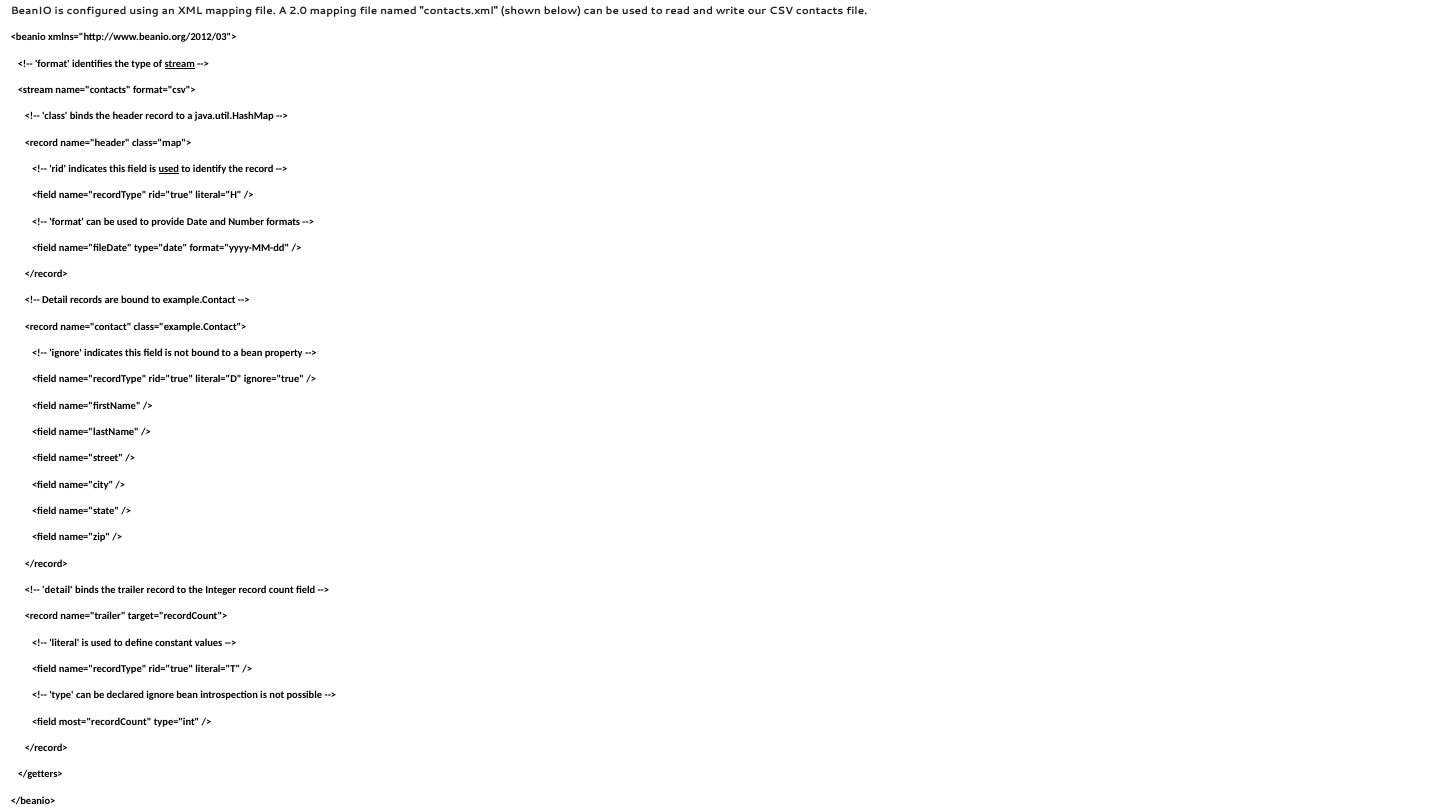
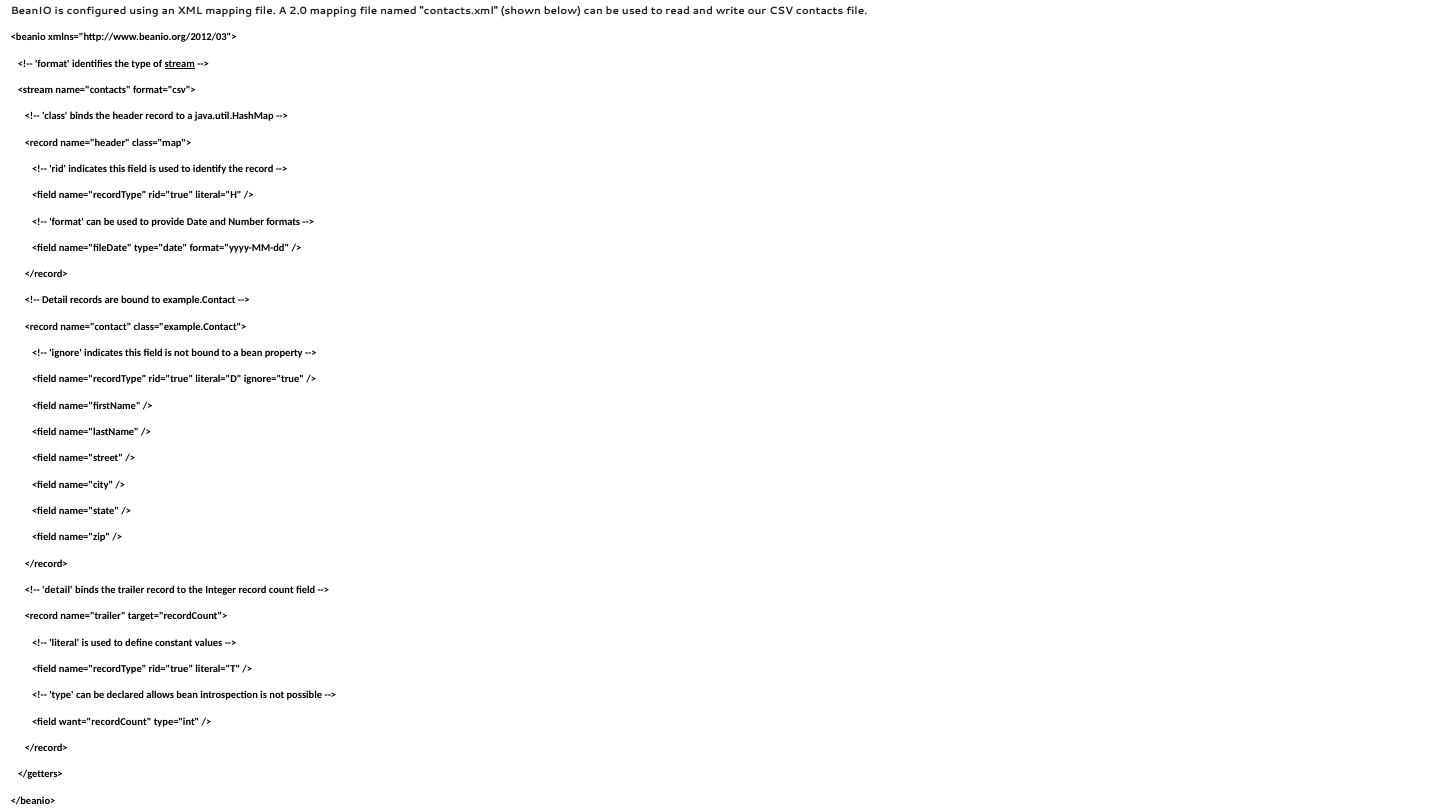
used at (169, 169) underline: present -> none
declared ignore: ignore -> allows
most="recordCount: most="recordCount -> want="recordCount
